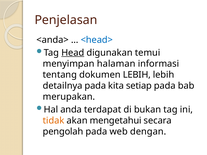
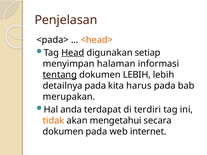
<anda>: <anda> -> <pada>
<head> colour: blue -> orange
temui: temui -> setiap
tentang underline: none -> present
setiap: setiap -> harus
bukan: bukan -> terdiri
pengolah at (63, 132): pengolah -> dokumen
dengan: dengan -> internet
